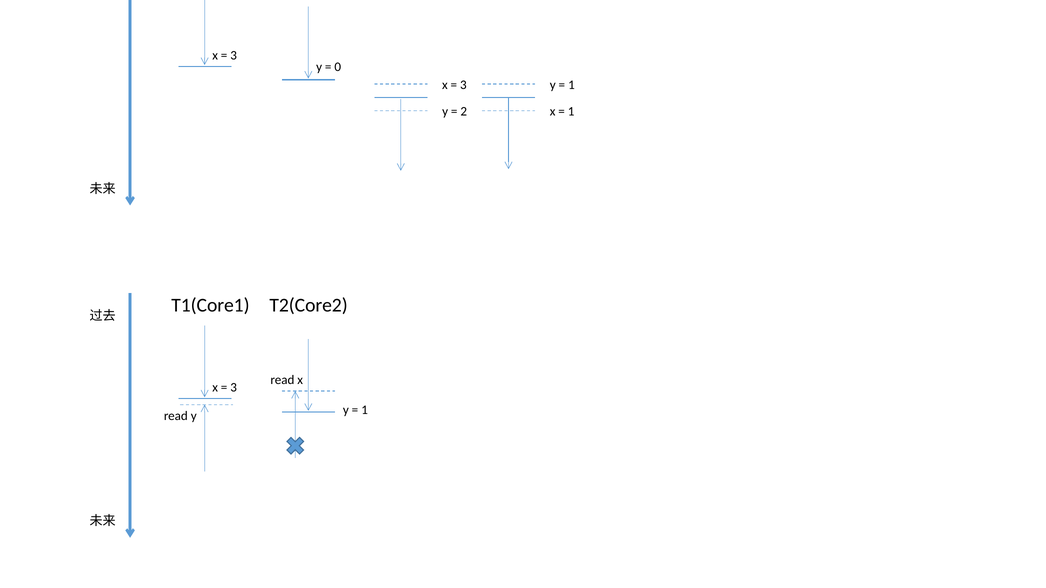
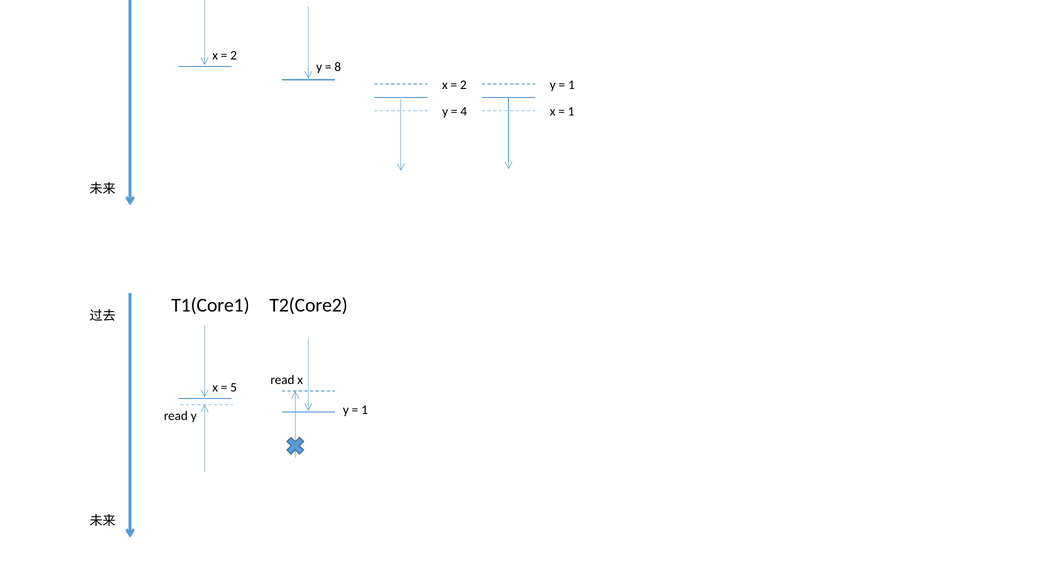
3 at (234, 55): 3 -> 2
0: 0 -> 8
3 at (463, 85): 3 -> 2
2: 2 -> 4
3 at (234, 388): 3 -> 5
